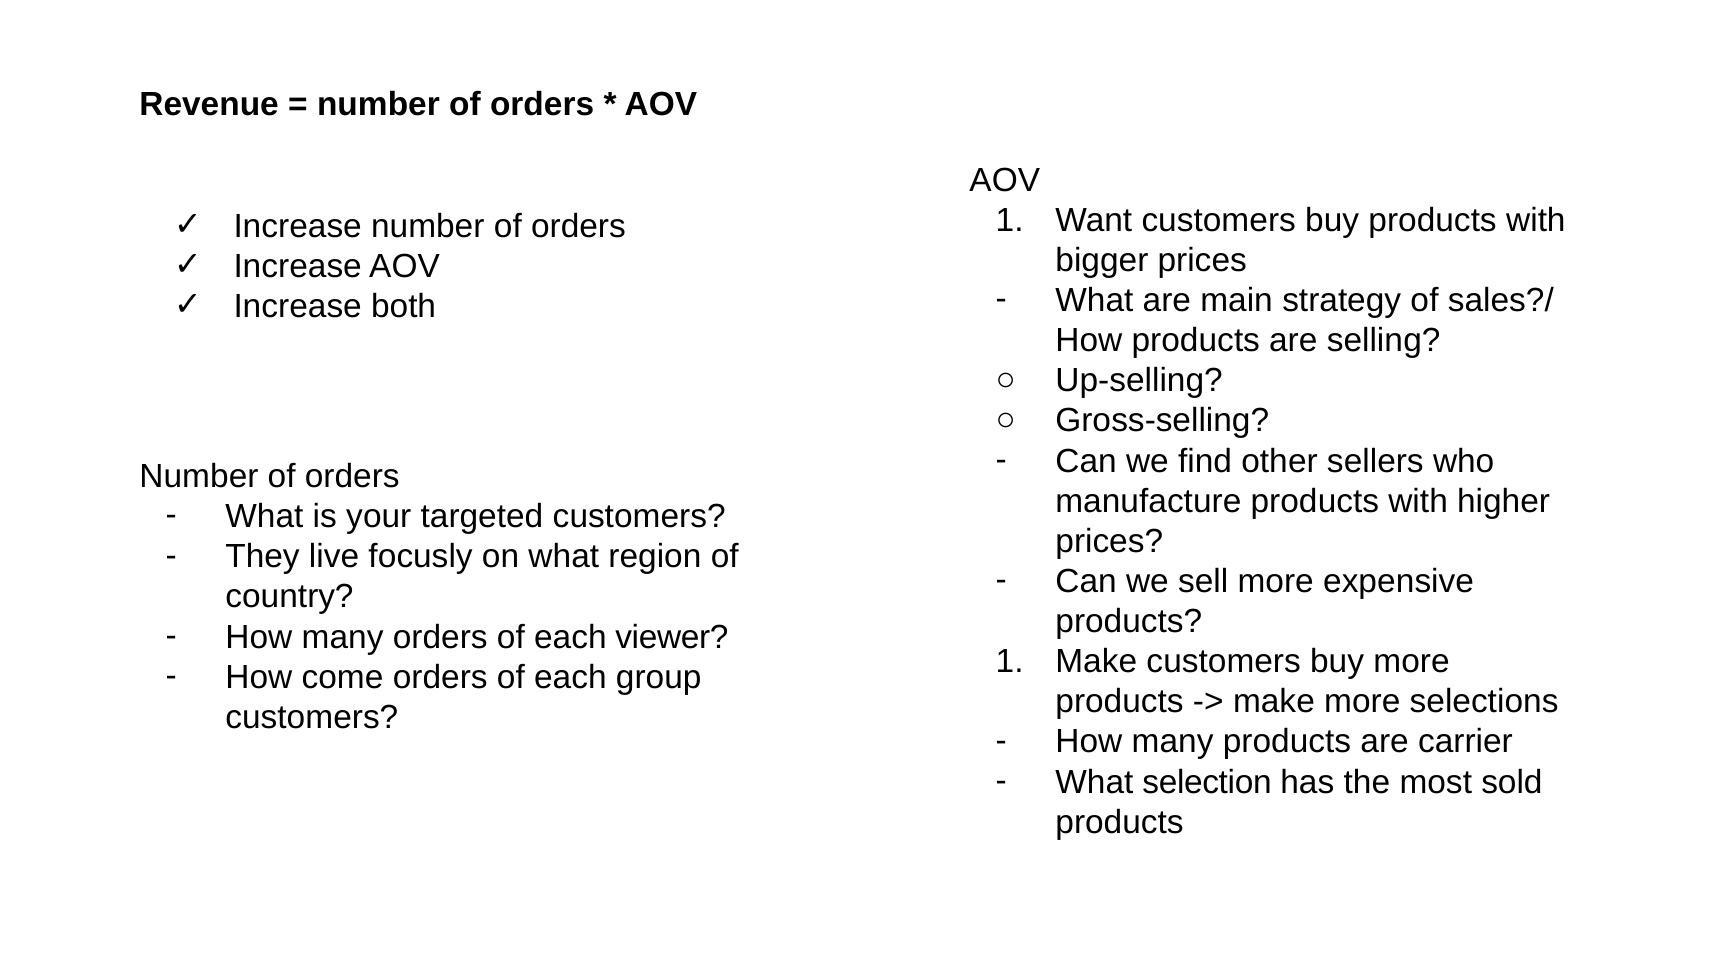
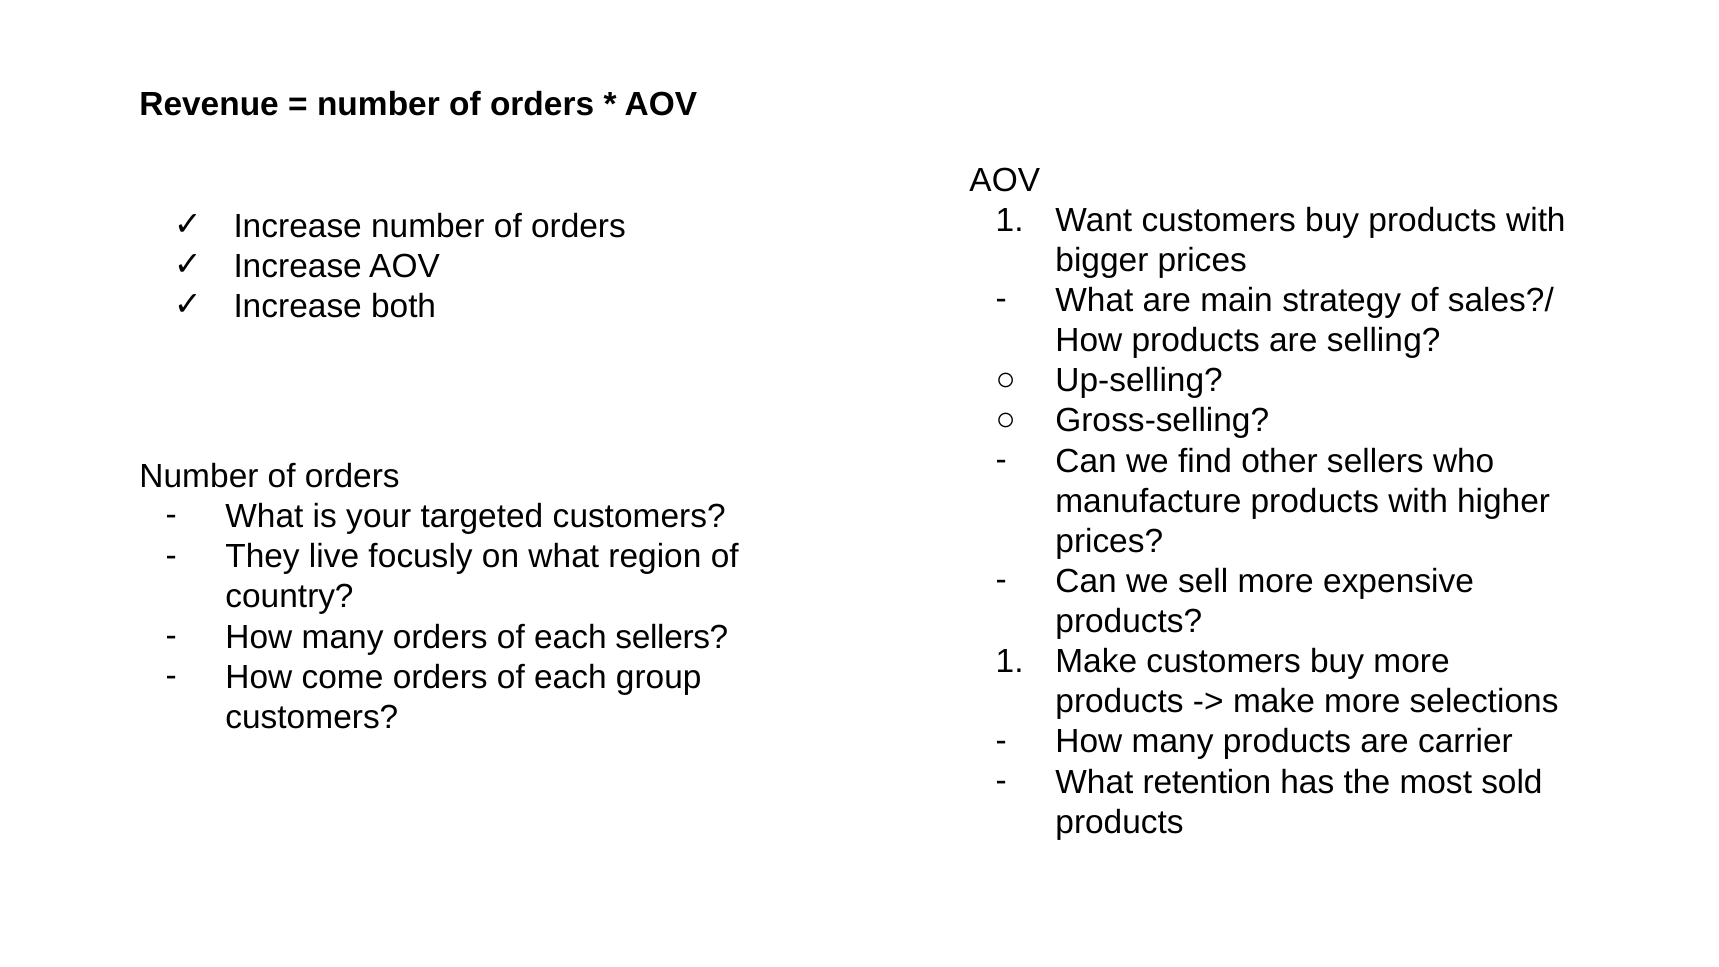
each viewer: viewer -> sellers
selection: selection -> retention
